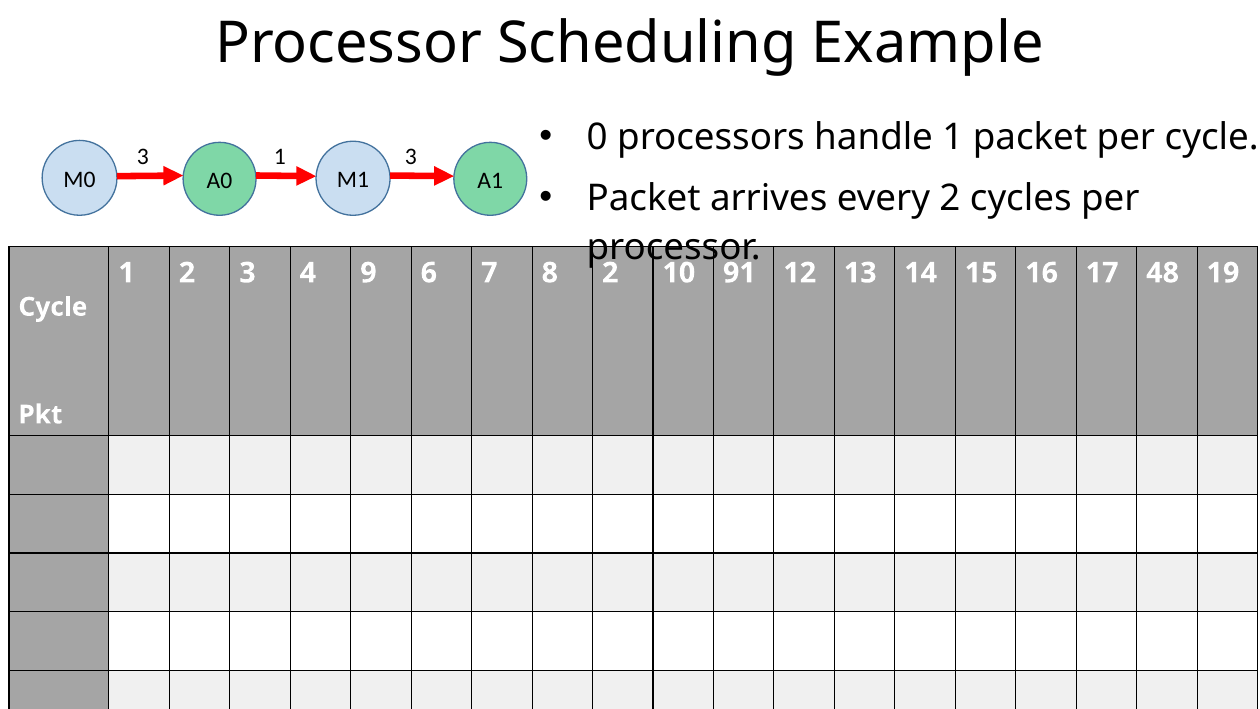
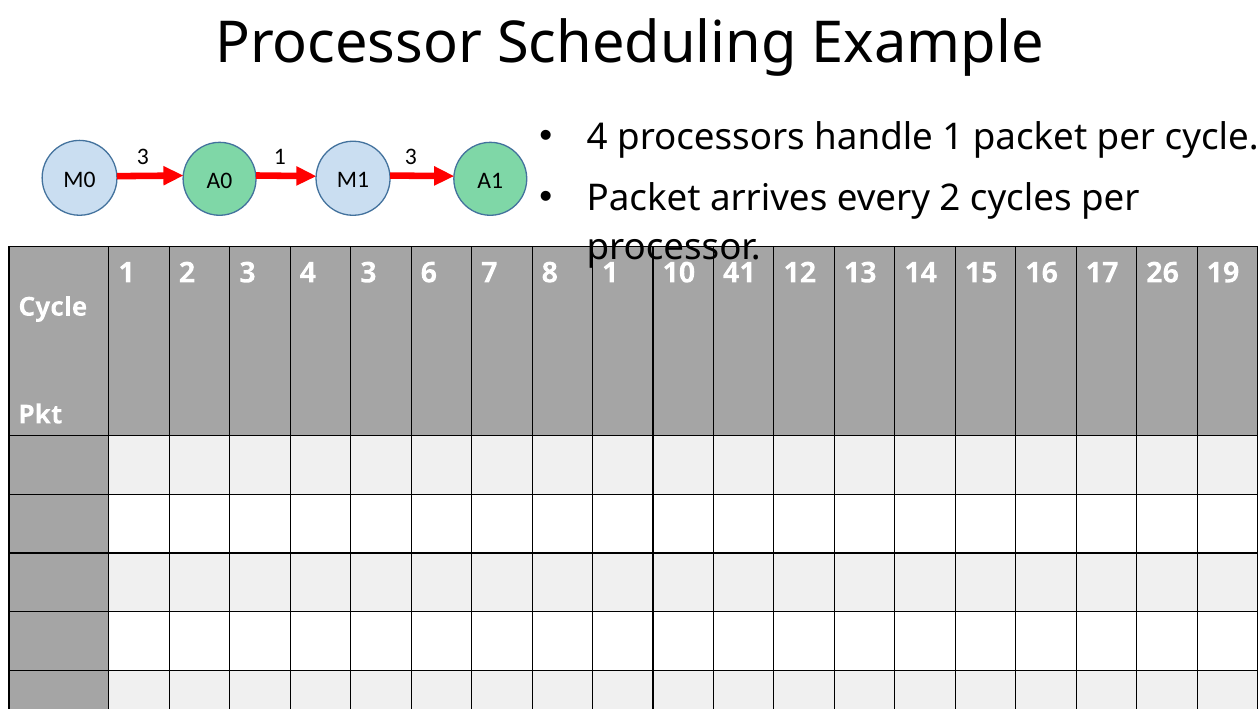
0 at (597, 137): 0 -> 4
4 9: 9 -> 3
8 2: 2 -> 1
91: 91 -> 41
48: 48 -> 26
